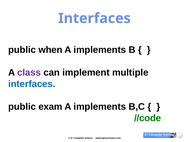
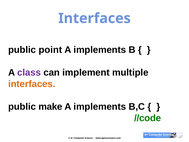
when: when -> point
interfaces at (32, 84) colour: blue -> orange
exam: exam -> make
